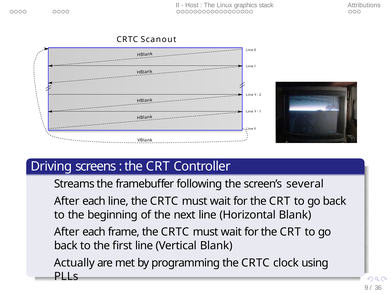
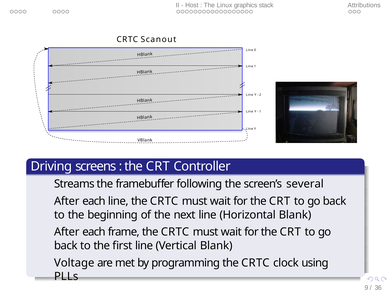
Actually: Actually -> Voltage
